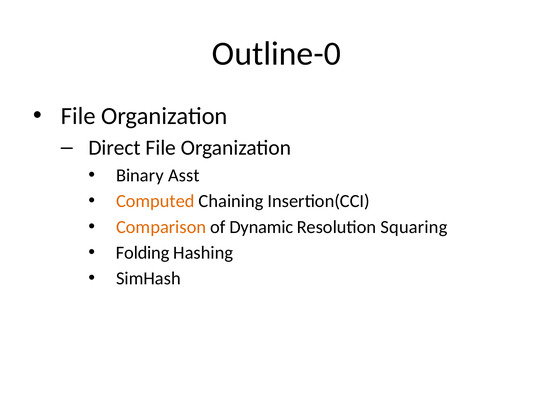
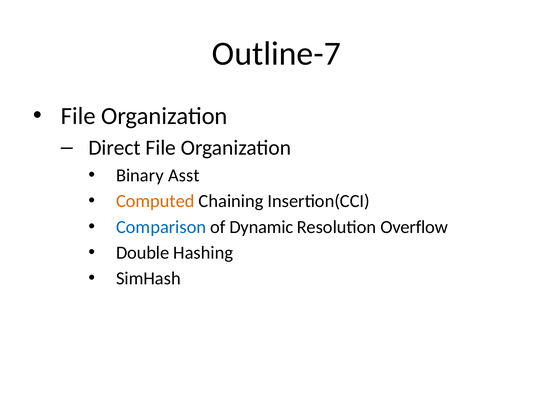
Outline-0: Outline-0 -> Outline-7
Comparison colour: orange -> blue
Squaring: Squaring -> Overflow
Folding: Folding -> Double
